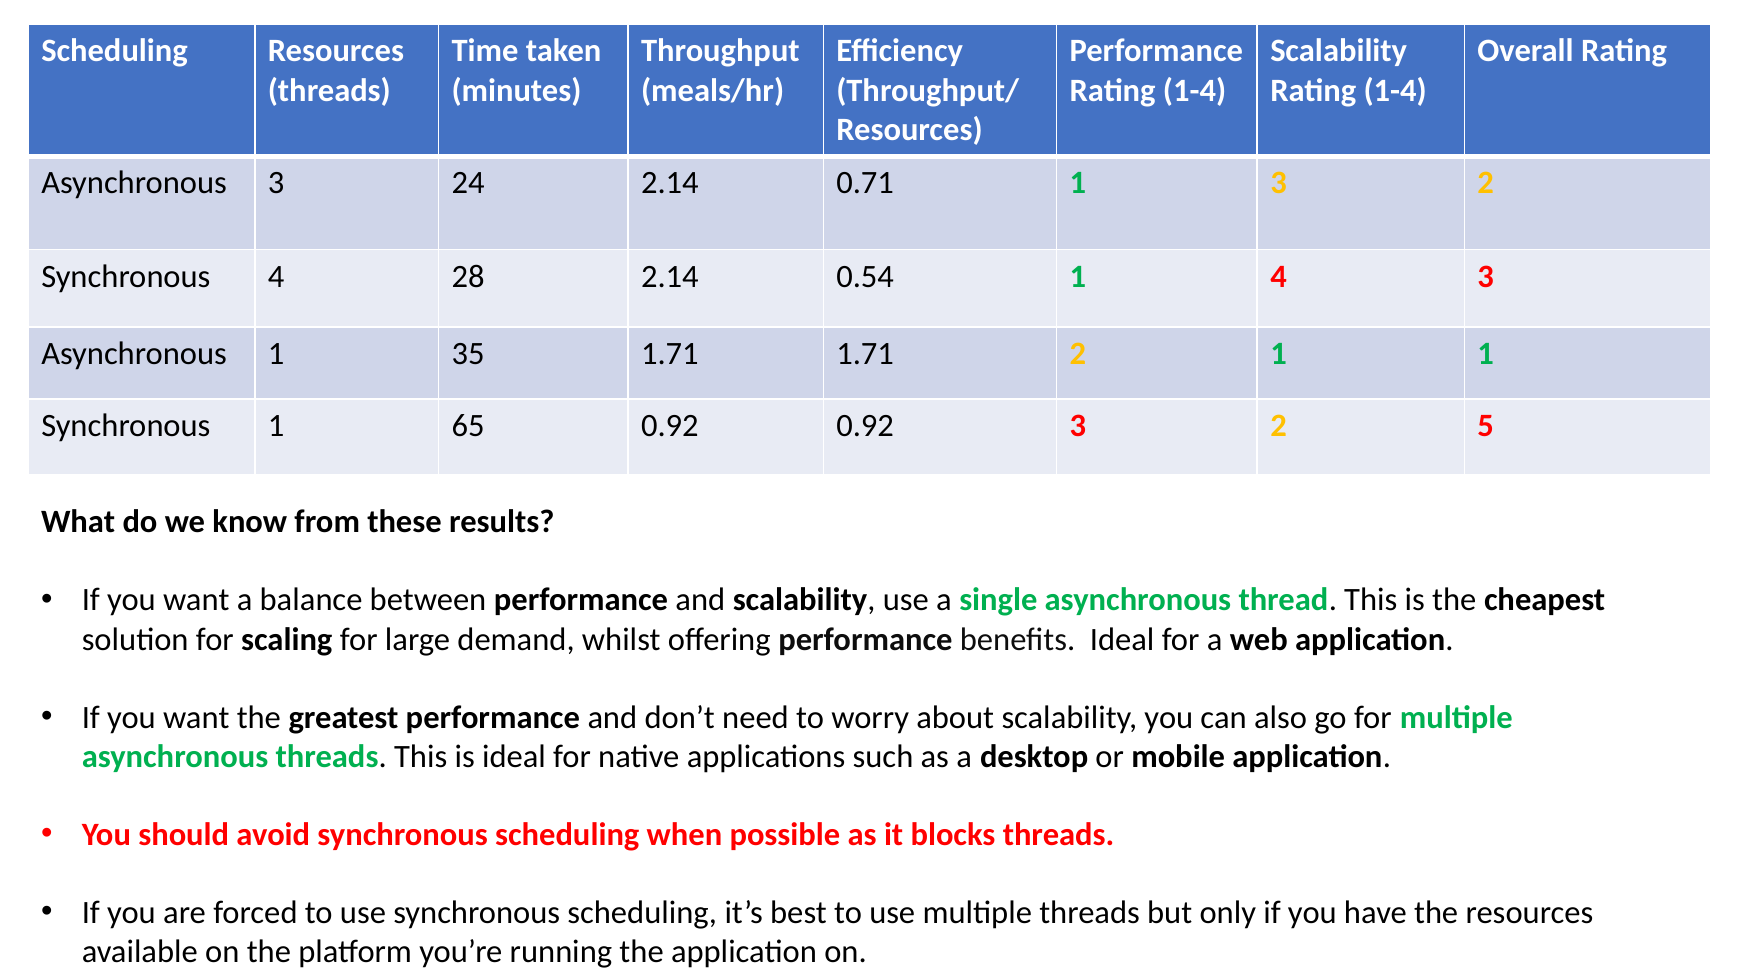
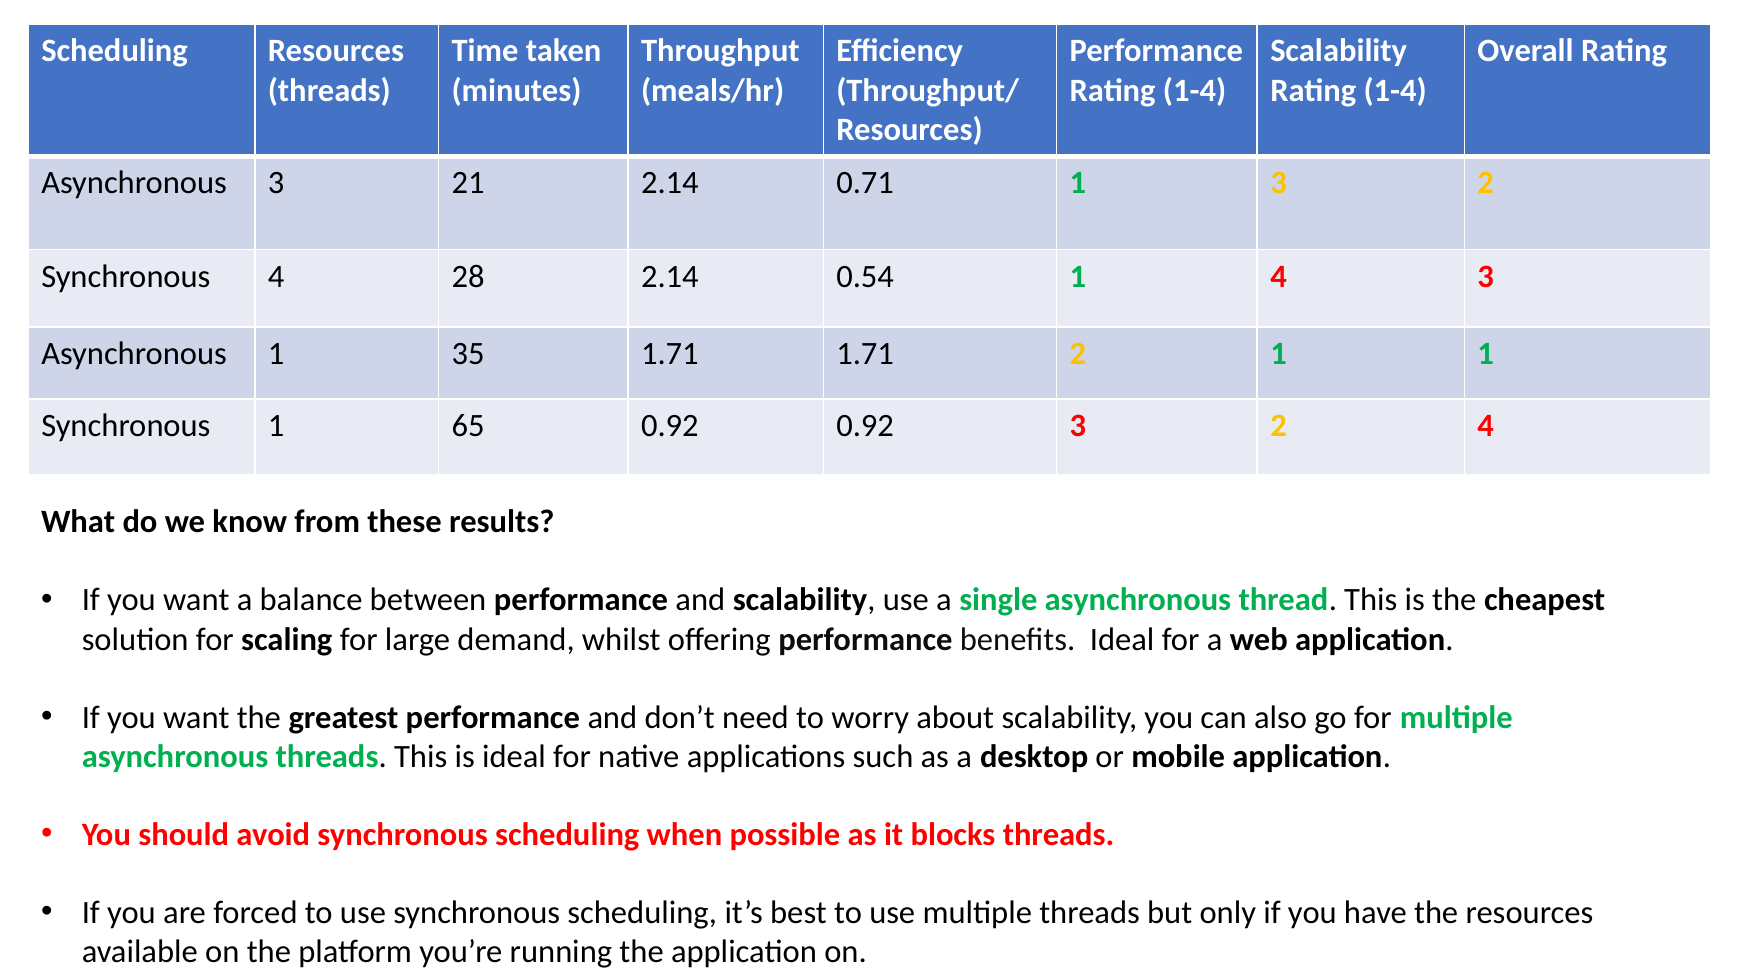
24: 24 -> 21
2 5: 5 -> 4
